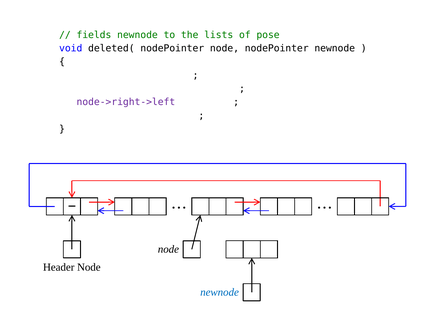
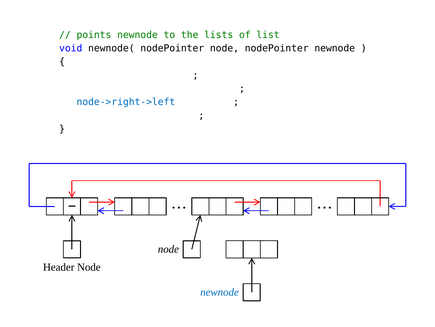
fields: fields -> points
pose: pose -> list
deleted(: deleted( -> newnode(
node->right->left colour: purple -> blue
